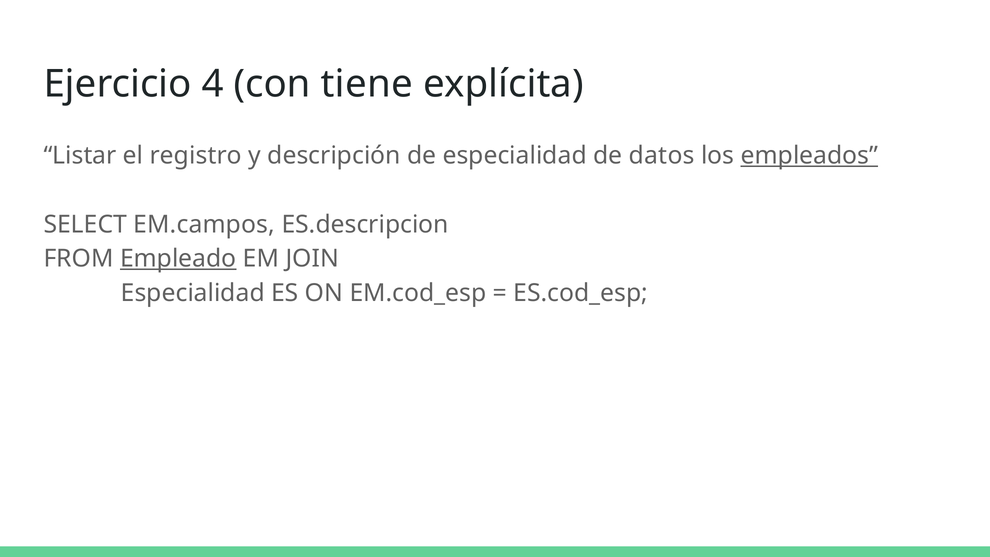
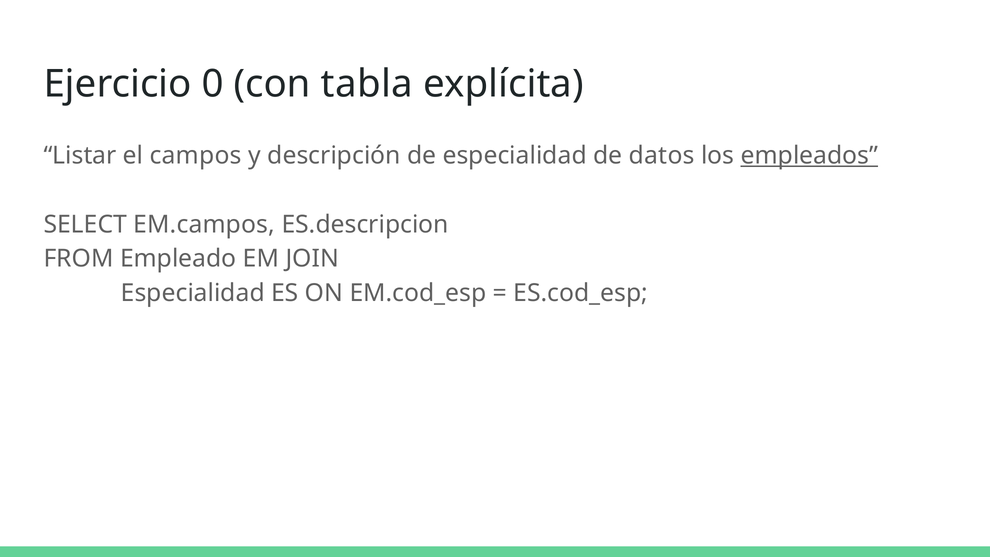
4: 4 -> 0
tiene: tiene -> tabla
registro: registro -> campos
Empleado underline: present -> none
